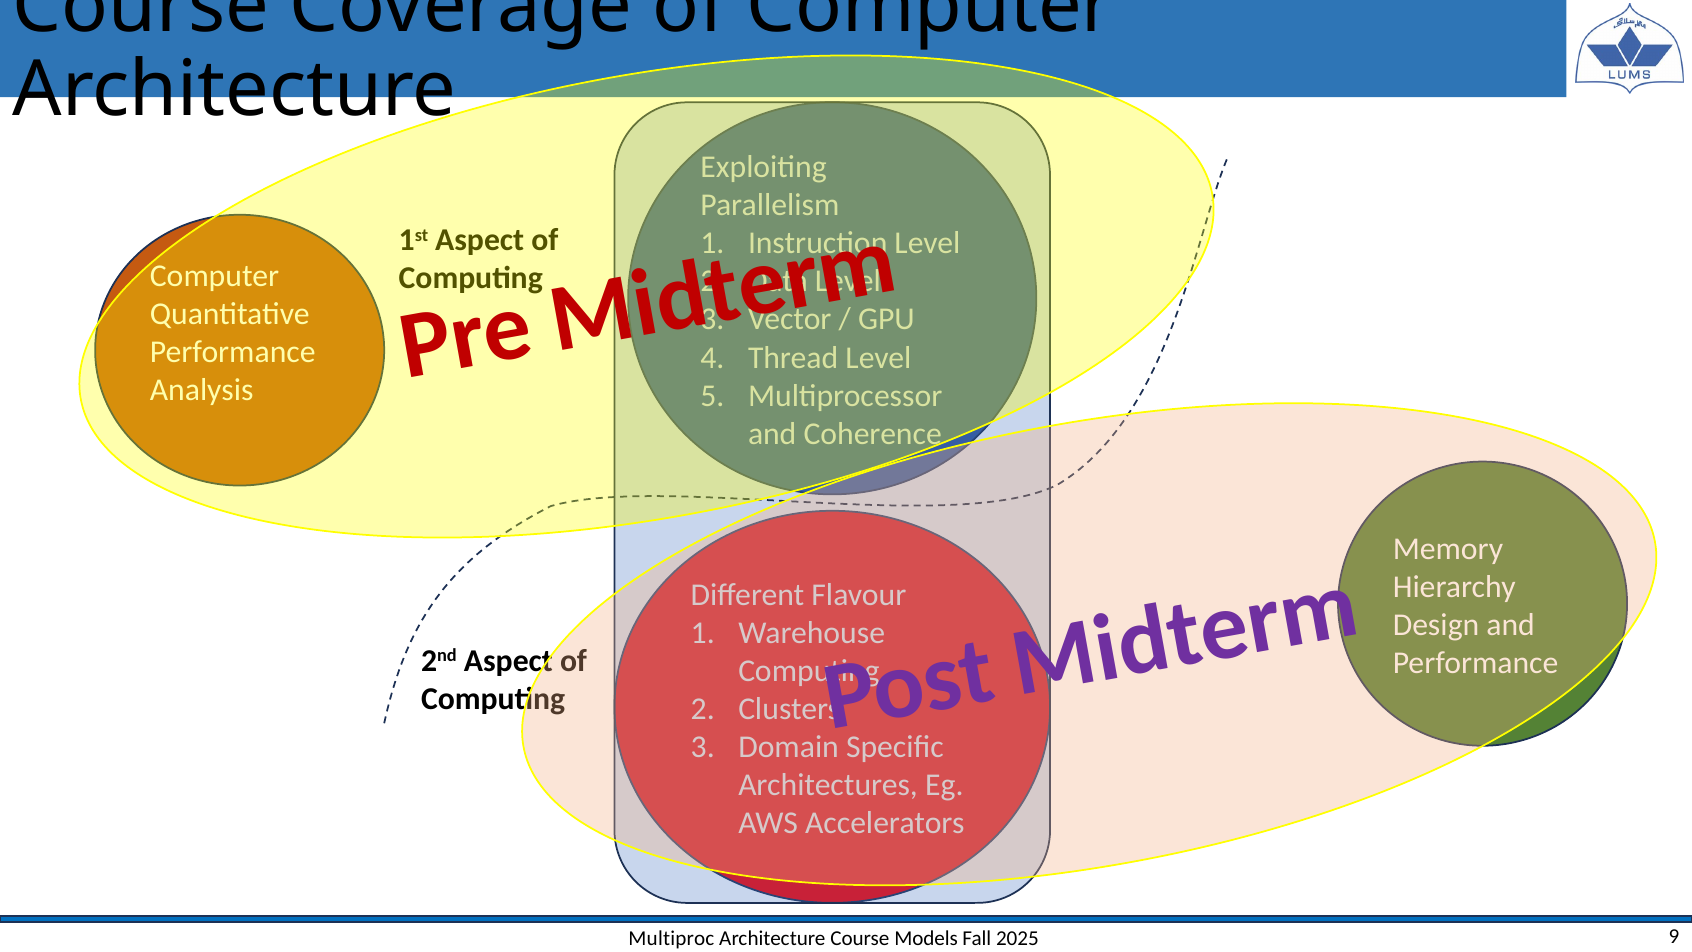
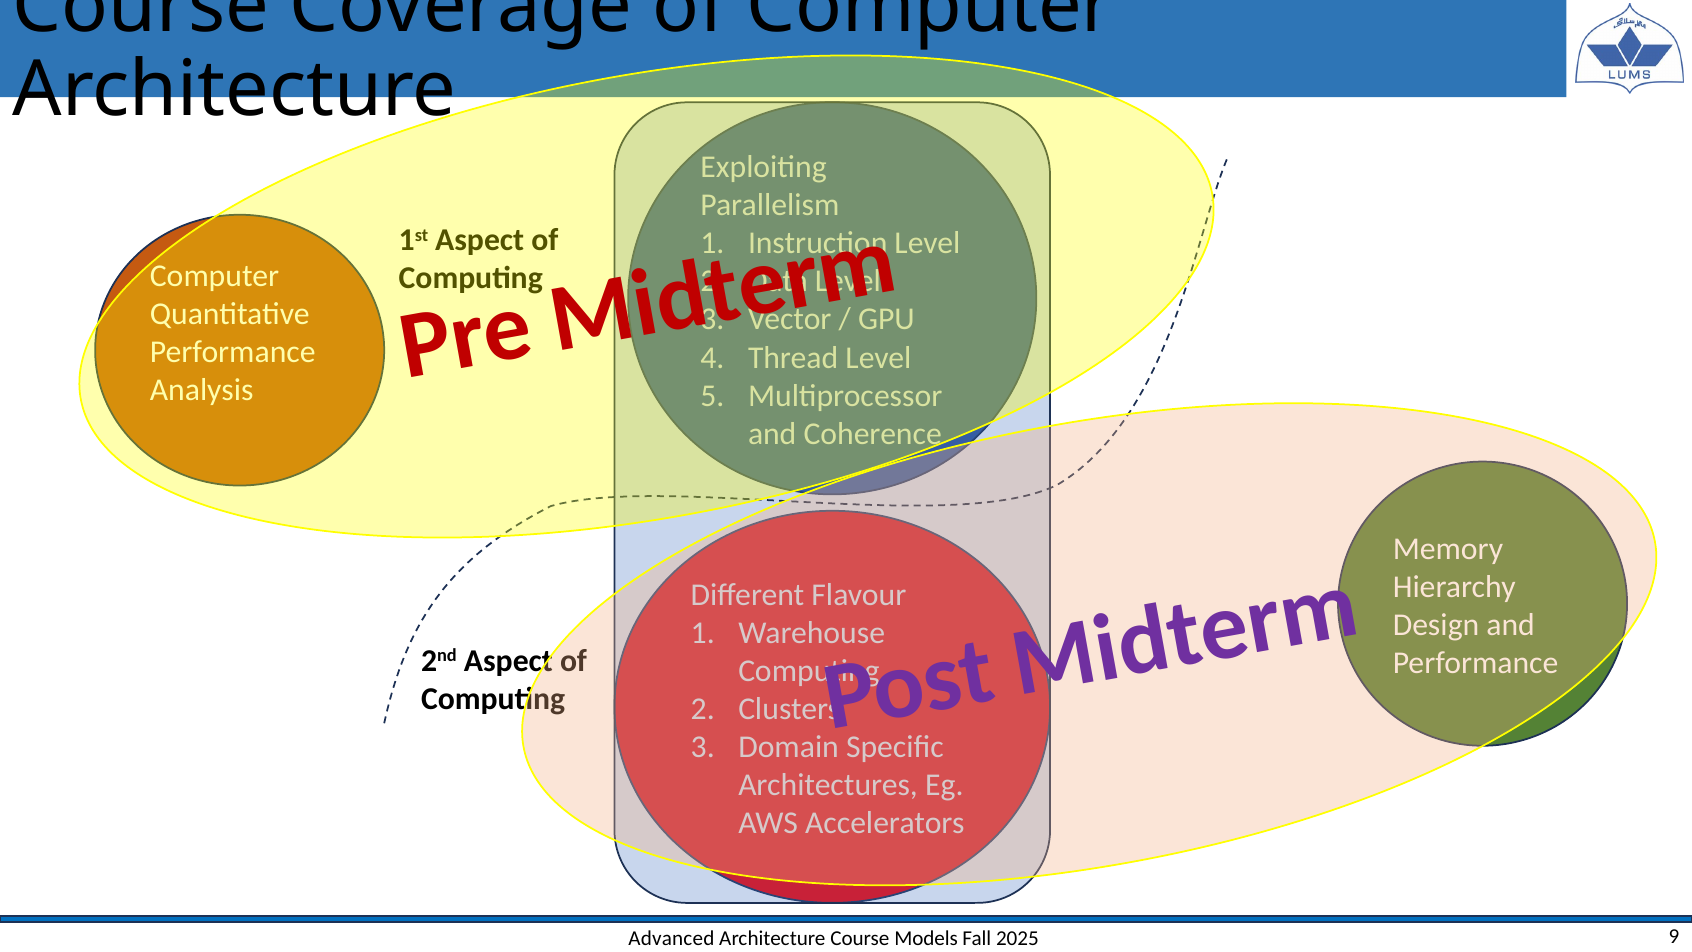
Multiproc: Multiproc -> Advanced
